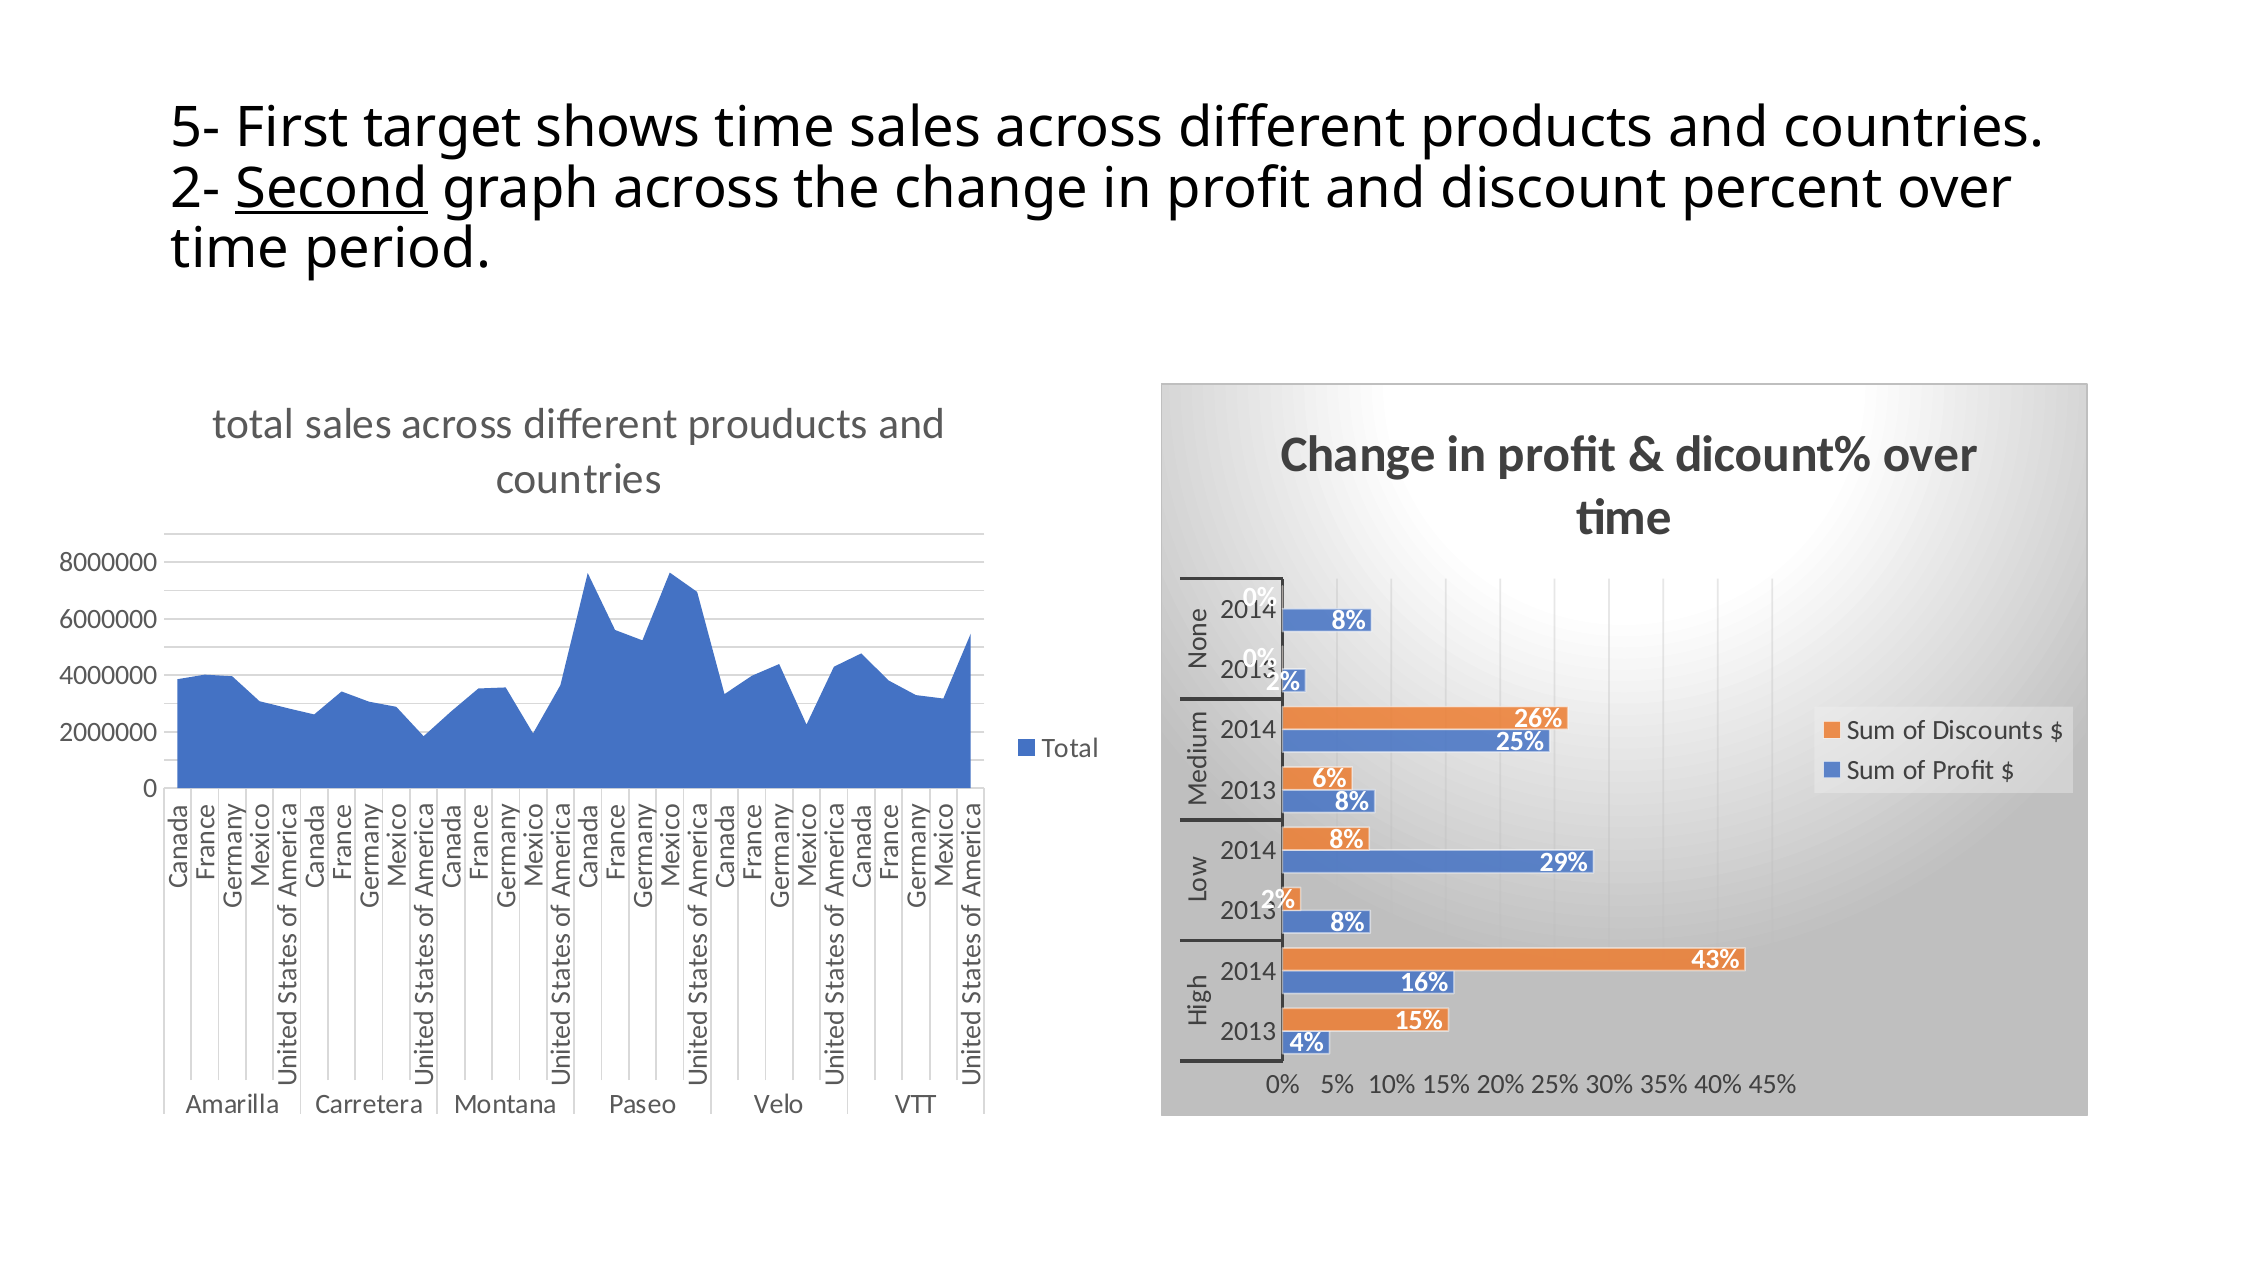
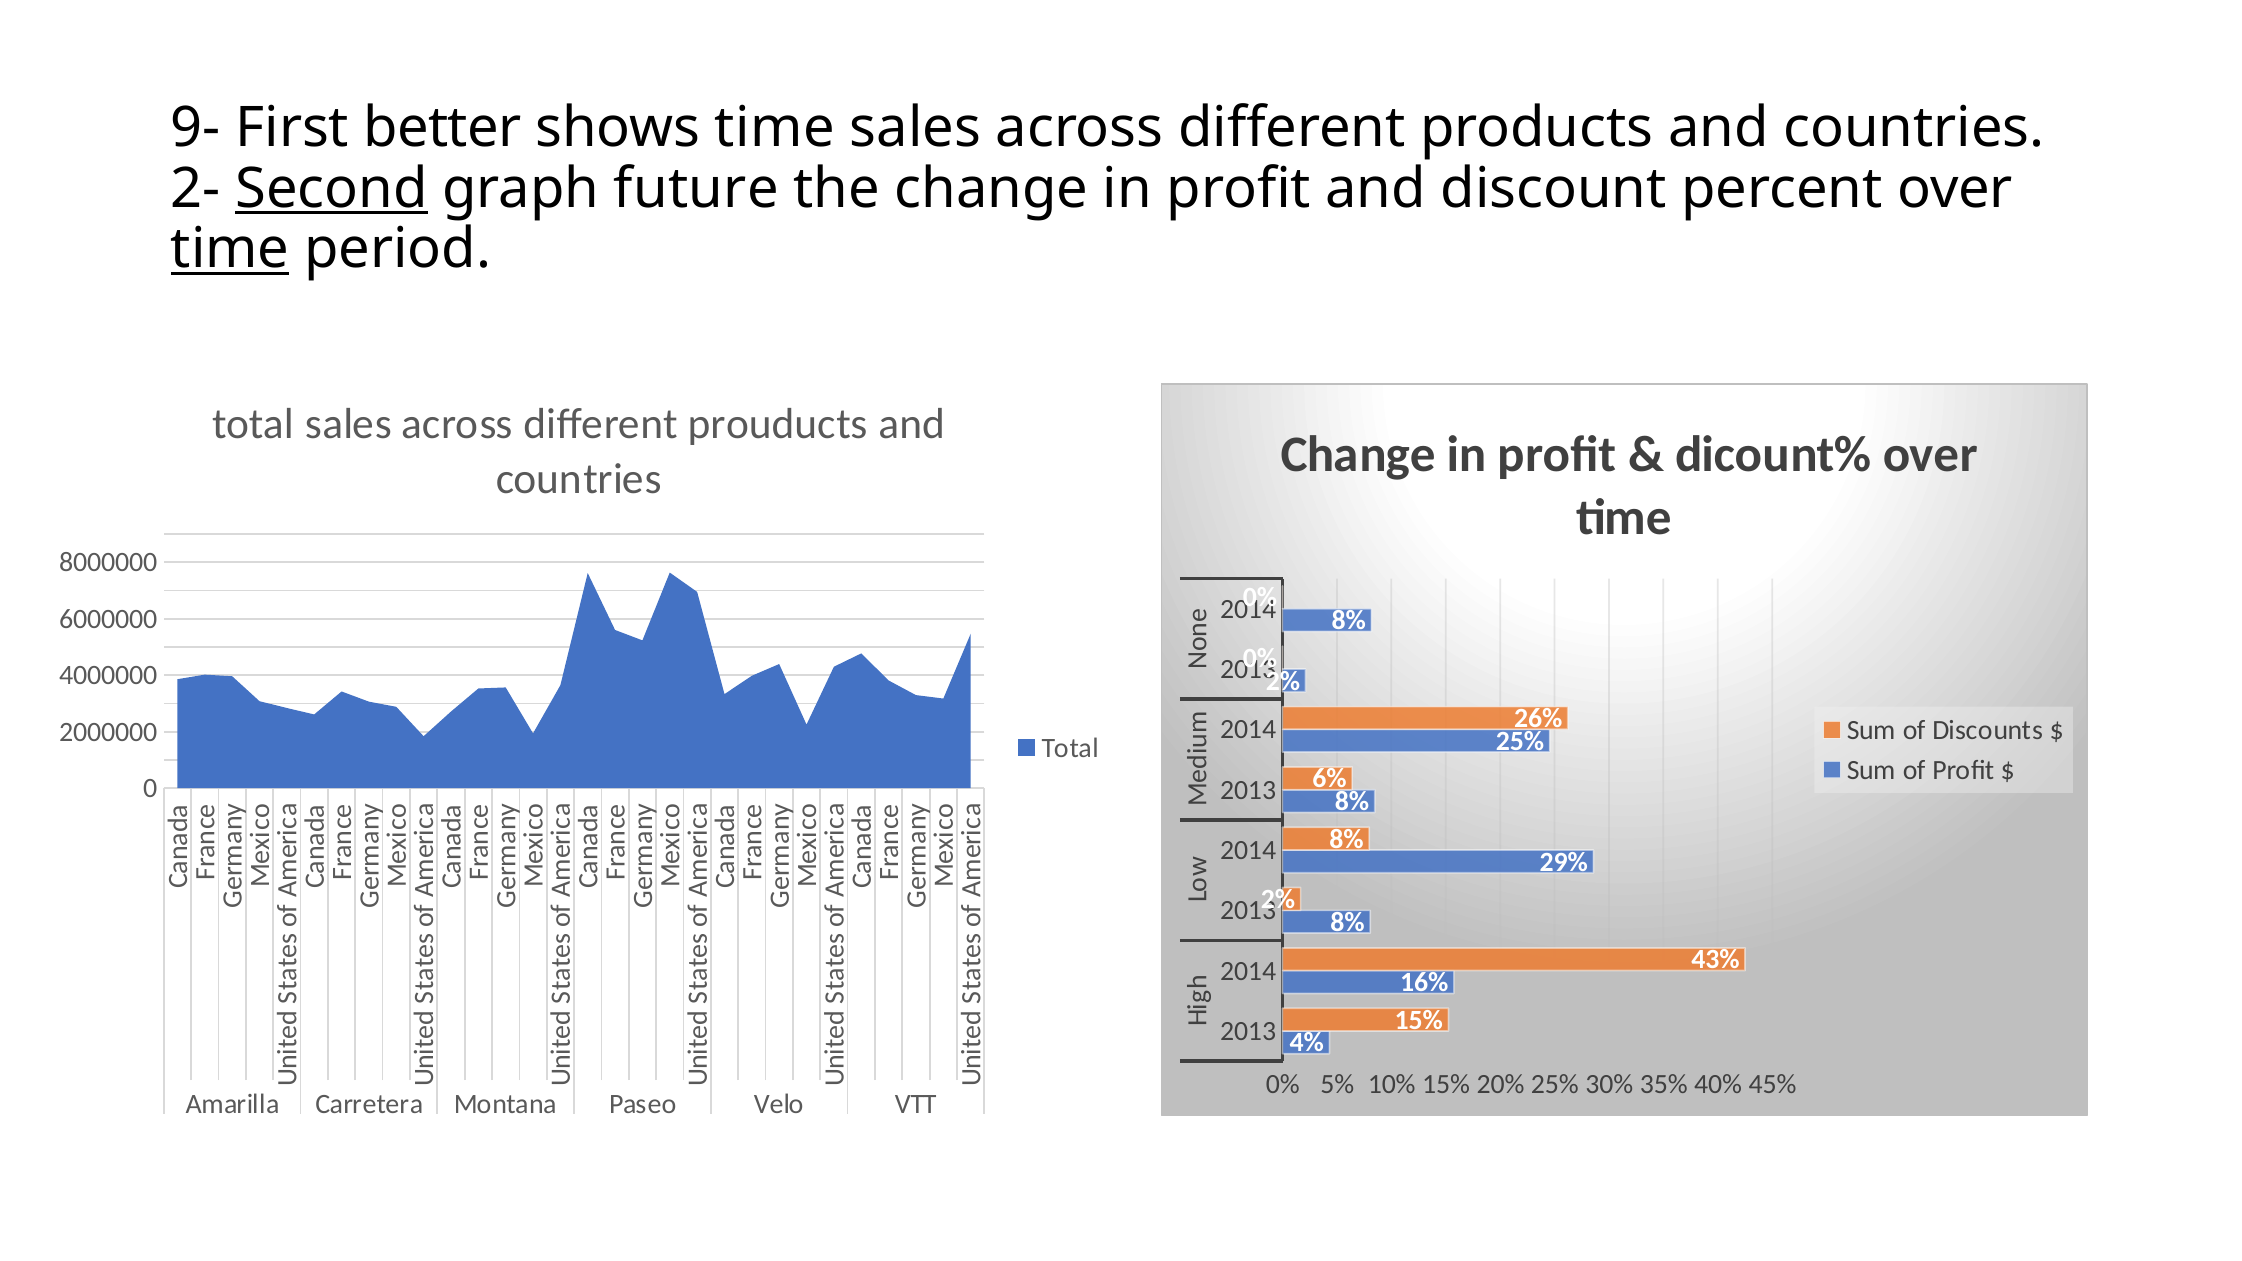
5-: 5- -> 9-
target: target -> better
graph across: across -> future
time at (230, 249) underline: none -> present
